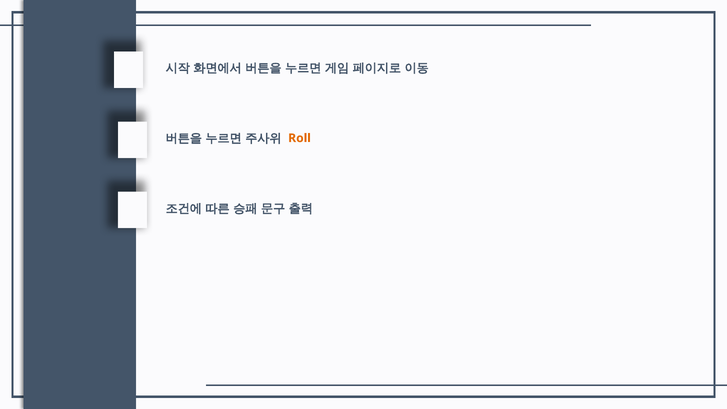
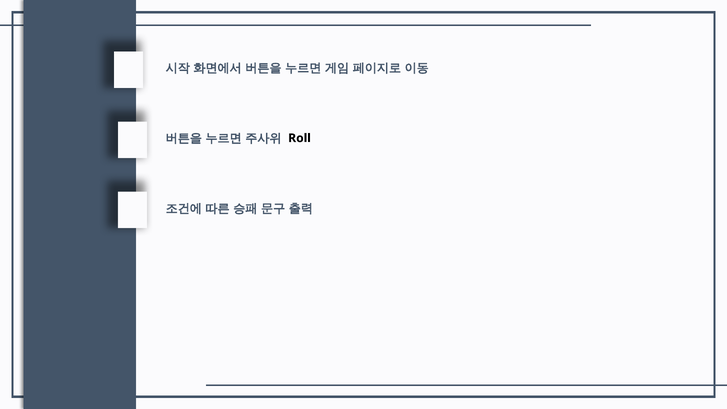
Roll colour: orange -> black
